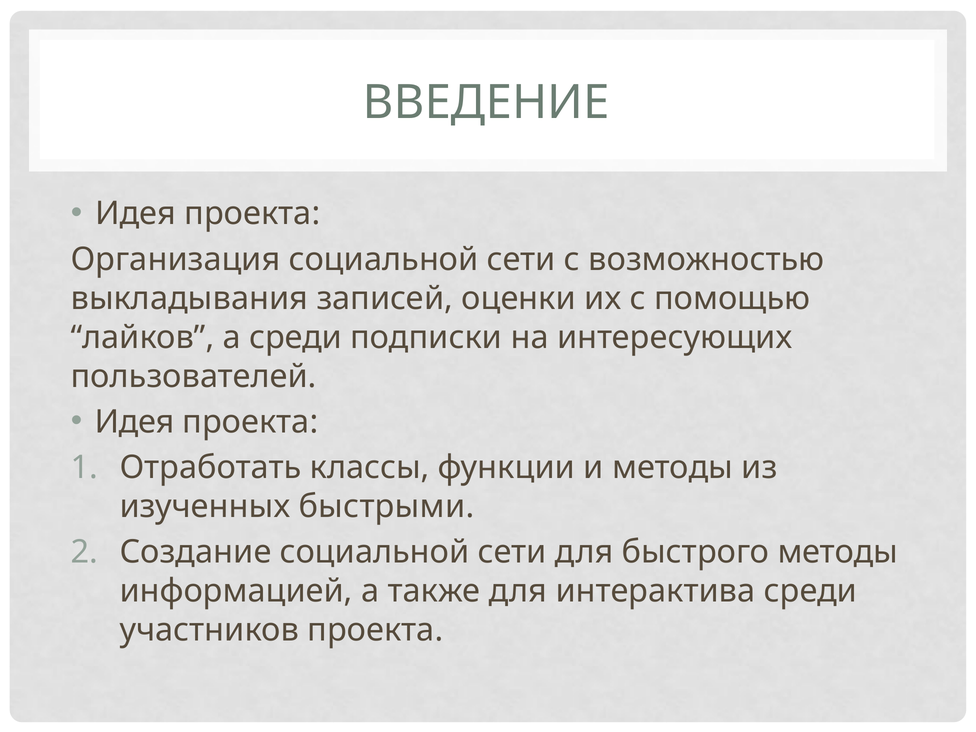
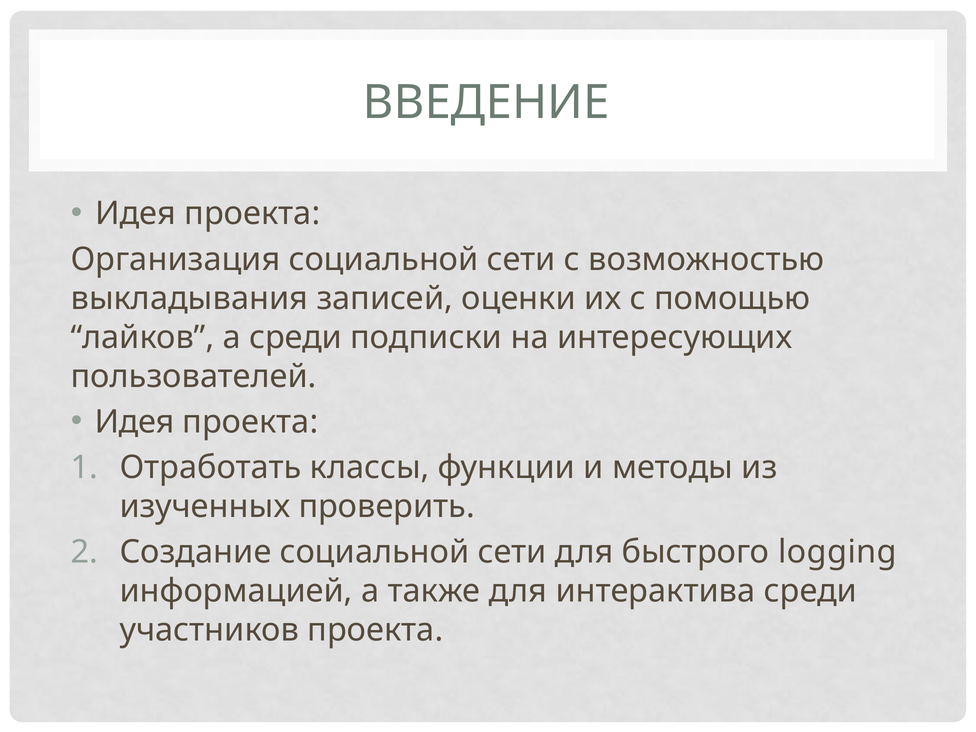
быстрыми: быстрыми -> проверить
быстрого методы: методы -> logging
